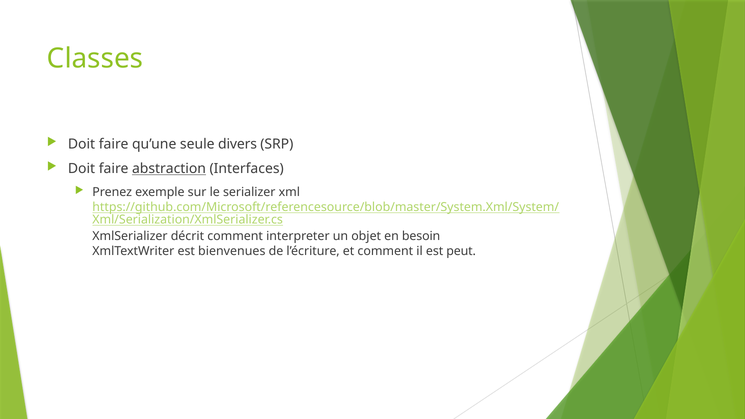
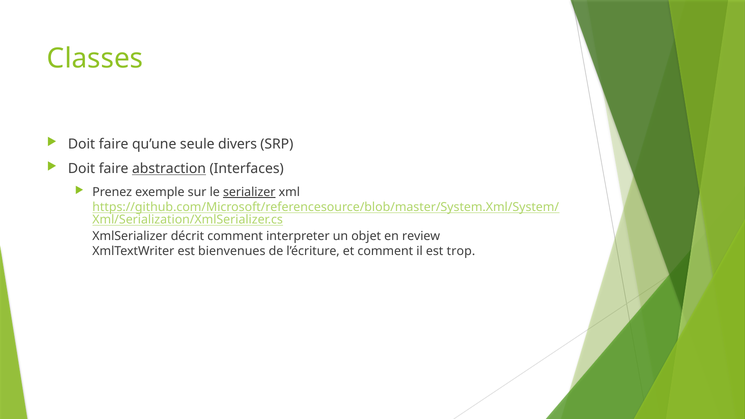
serializer underline: none -> present
besoin: besoin -> review
peut: peut -> trop
